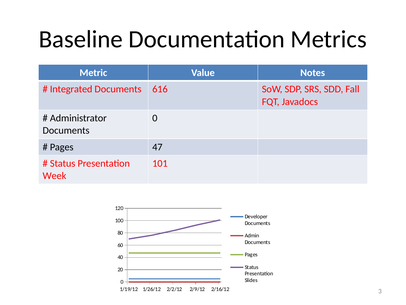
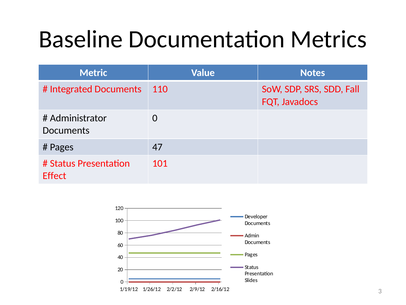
616: 616 -> 110
Week: Week -> Effect
